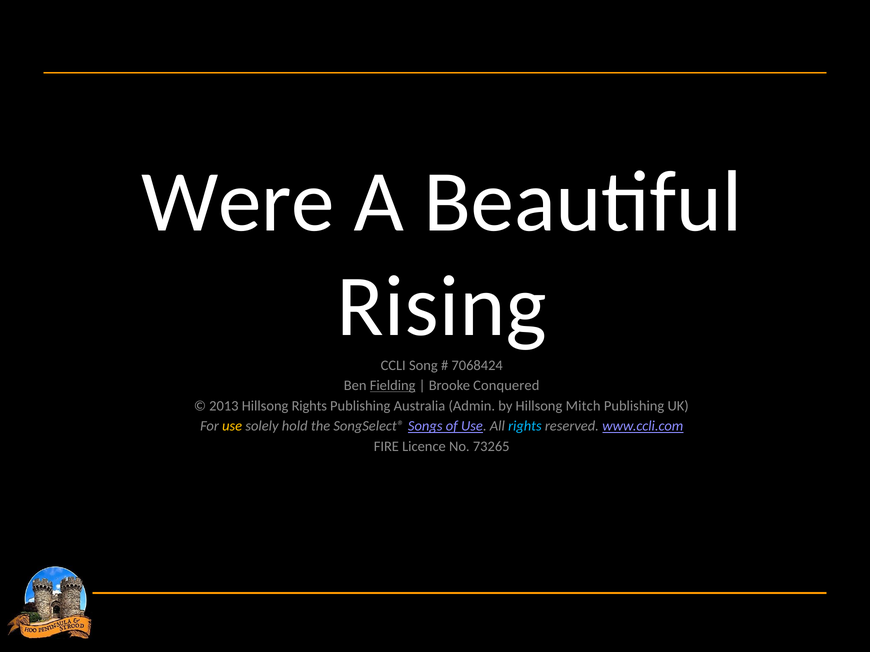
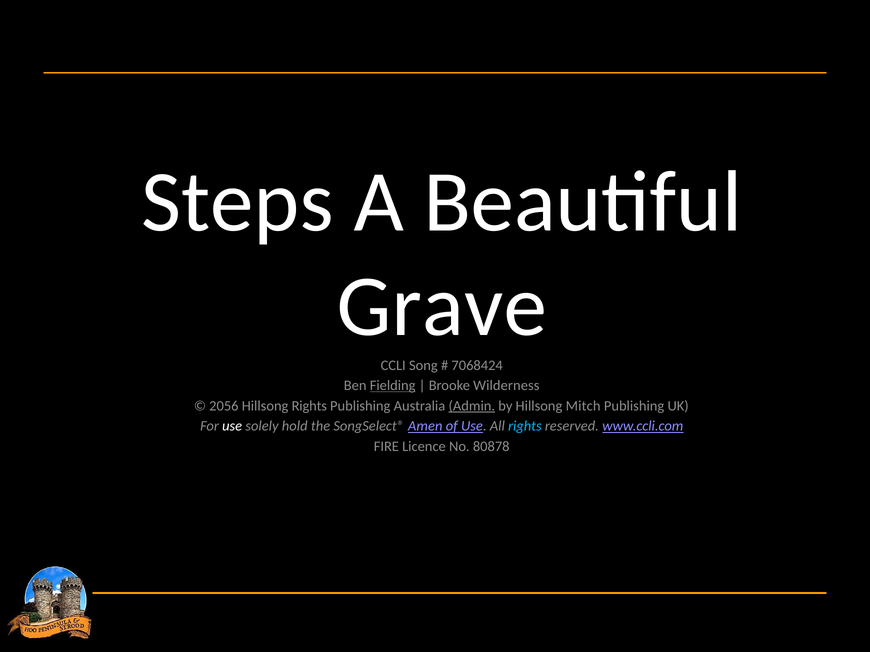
Were: Were -> Steps
Rising: Rising -> Grave
Conquered: Conquered -> Wilderness
2013: 2013 -> 2056
Admin underline: none -> present
use at (232, 426) colour: yellow -> white
Songs: Songs -> Amen
73265: 73265 -> 80878
